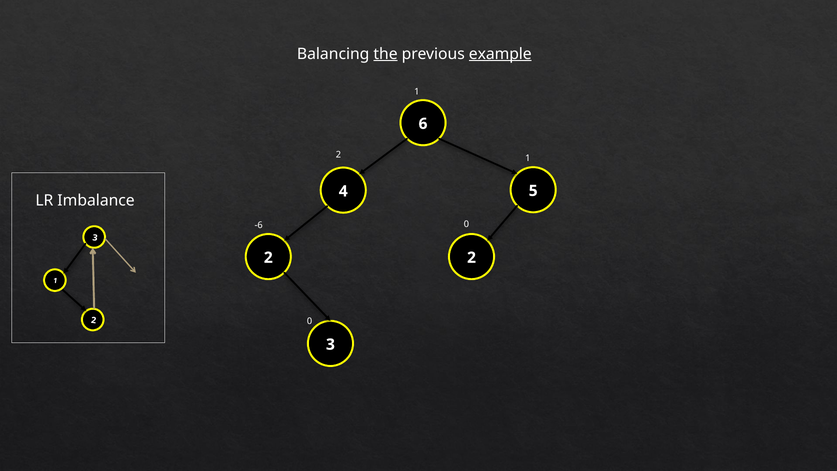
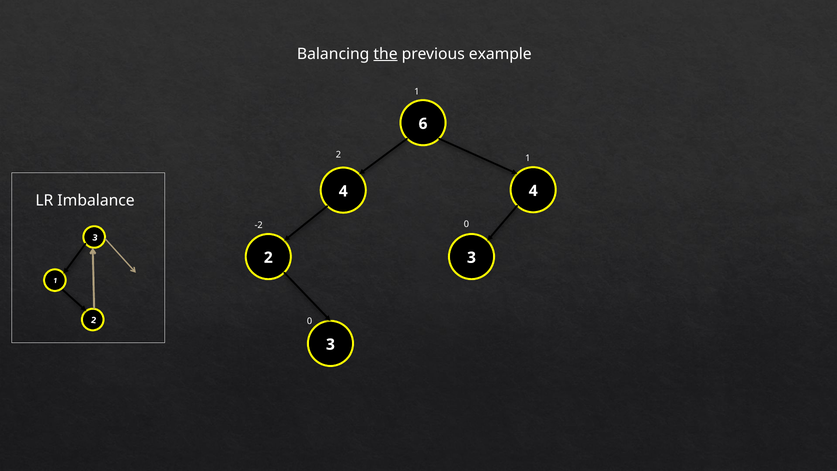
example underline: present -> none
4 5: 5 -> 4
-6: -6 -> -2
2 at (472, 258): 2 -> 3
